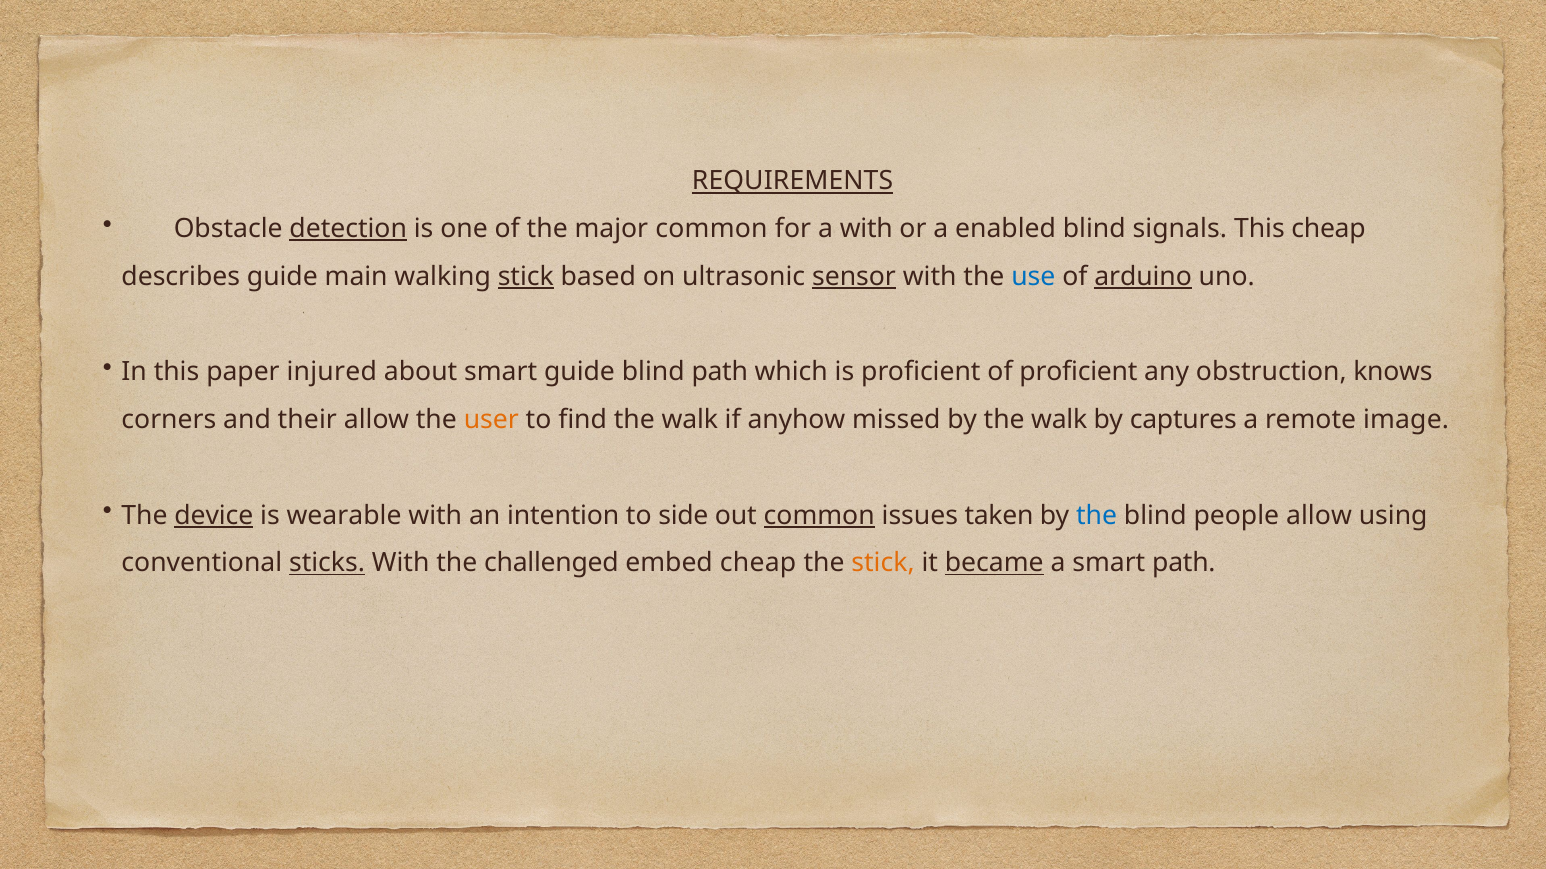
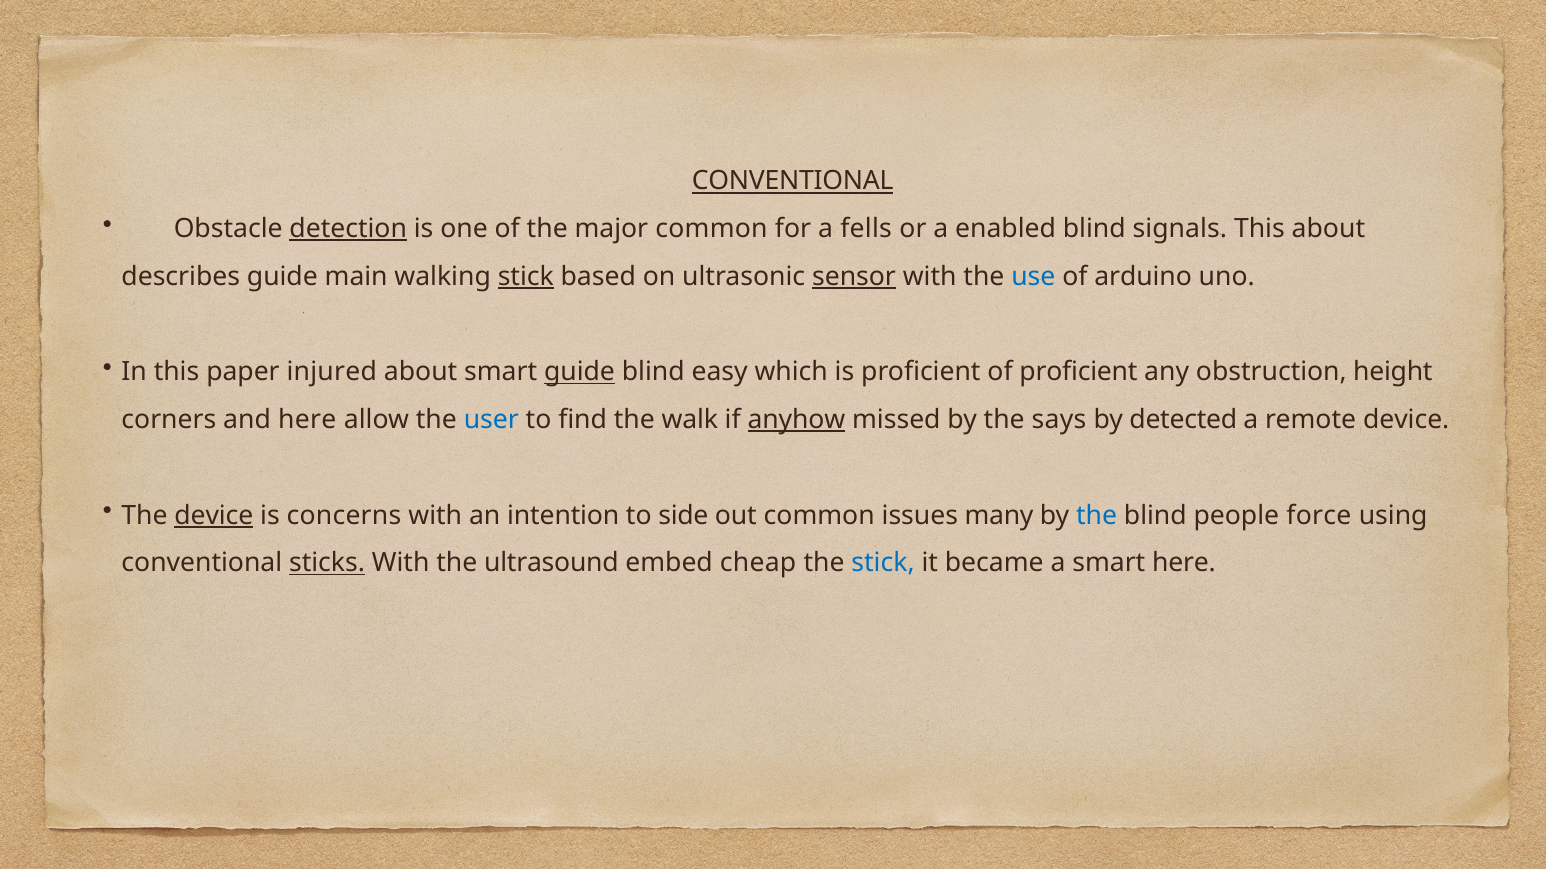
REQUIREMENTS at (793, 181): REQUIREMENTS -> CONVENTIONAL
a with: with -> fells
This cheap: cheap -> about
arduino underline: present -> none
guide at (580, 372) underline: none -> present
blind path: path -> easy
knows: knows -> height
and their: their -> here
user colour: orange -> blue
anyhow underline: none -> present
by the walk: walk -> says
captures: captures -> detected
remote image: image -> device
wearable: wearable -> concerns
common at (819, 516) underline: present -> none
taken: taken -> many
people allow: allow -> force
challenged: challenged -> ultrasound
stick at (883, 564) colour: orange -> blue
became underline: present -> none
smart path: path -> here
